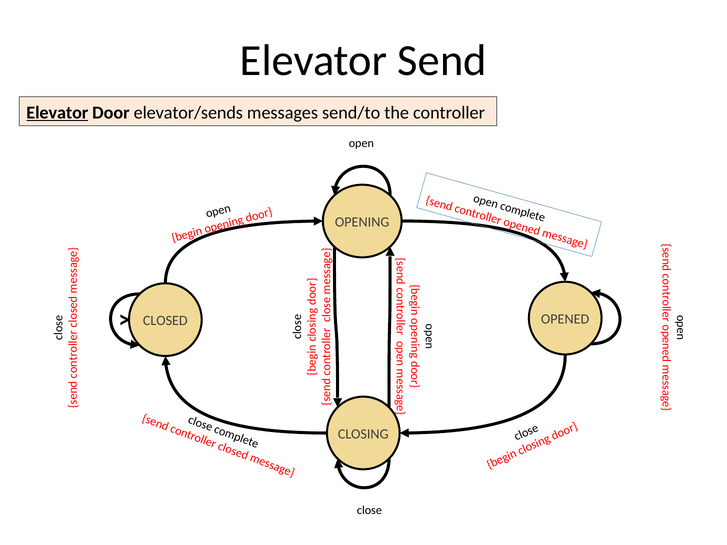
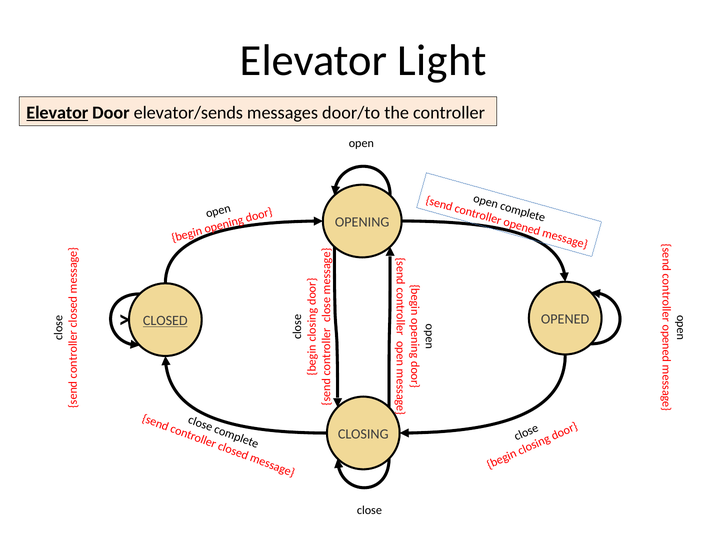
Elevator Send: Send -> Light
send/to: send/to -> door/to
CLOSED underline: none -> present
